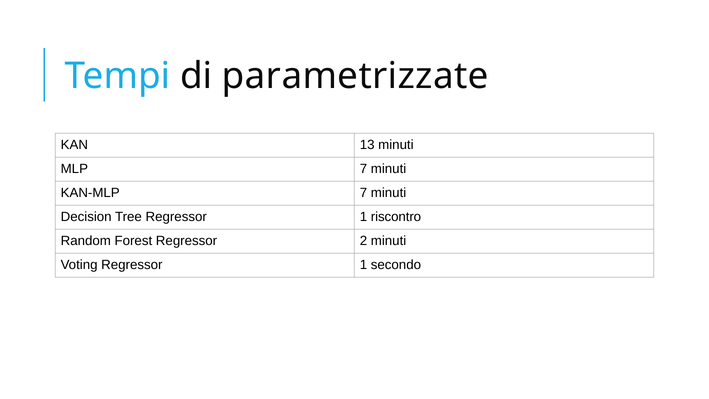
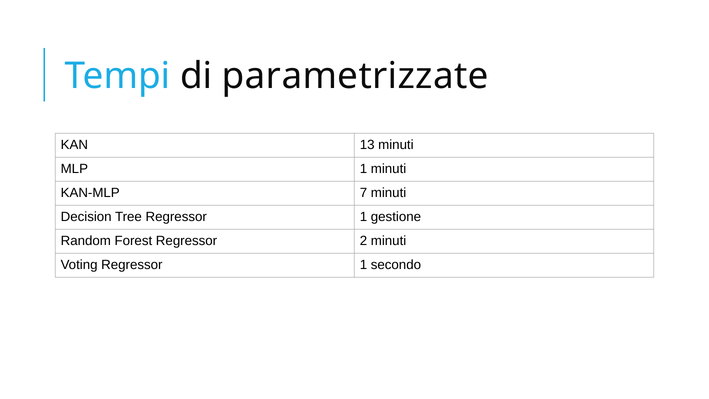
MLP 7: 7 -> 1
riscontro: riscontro -> gestione
